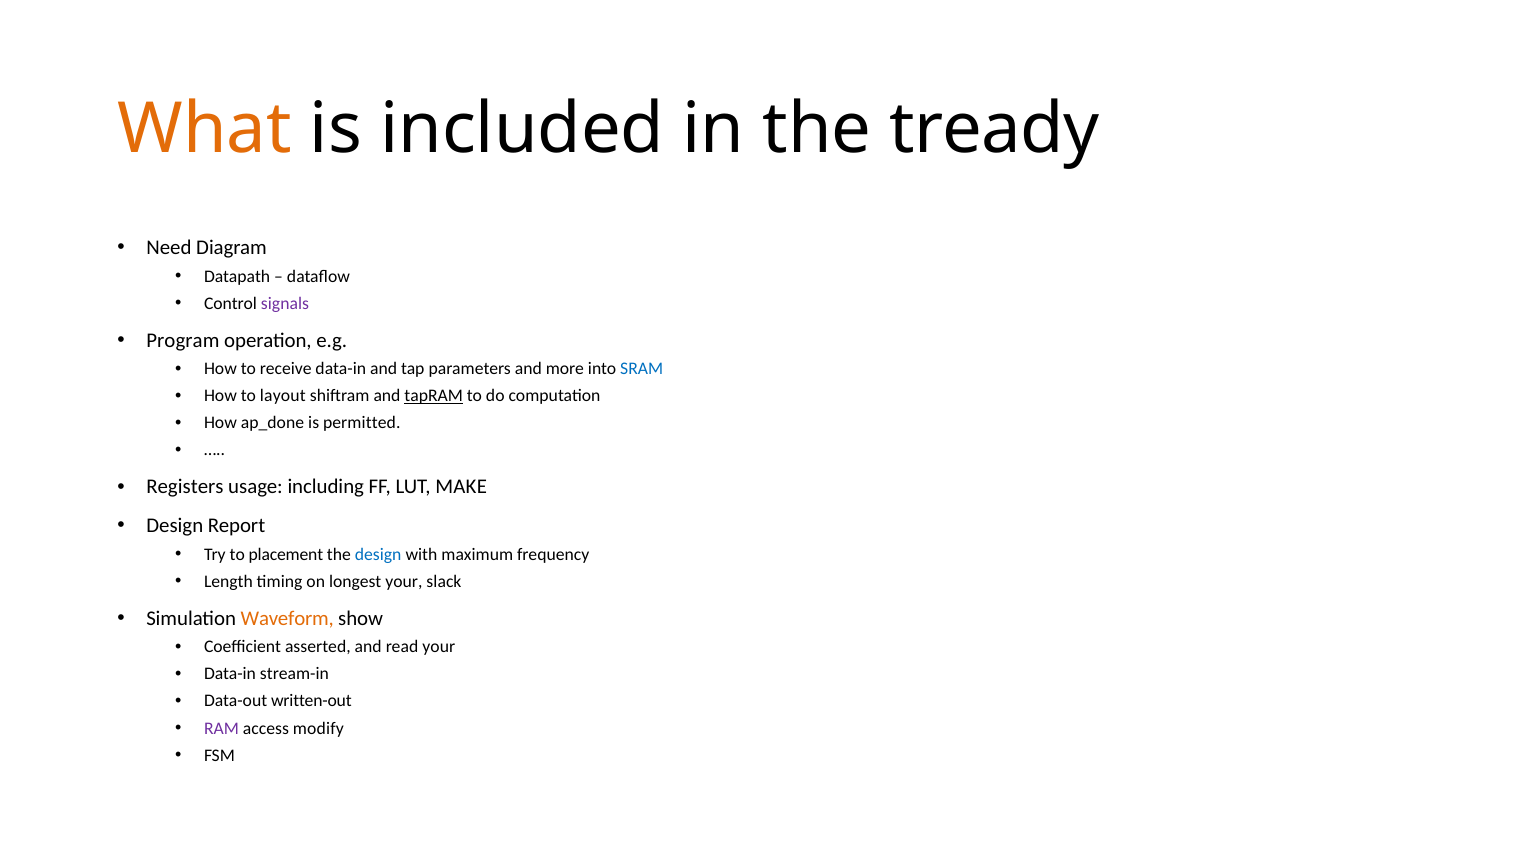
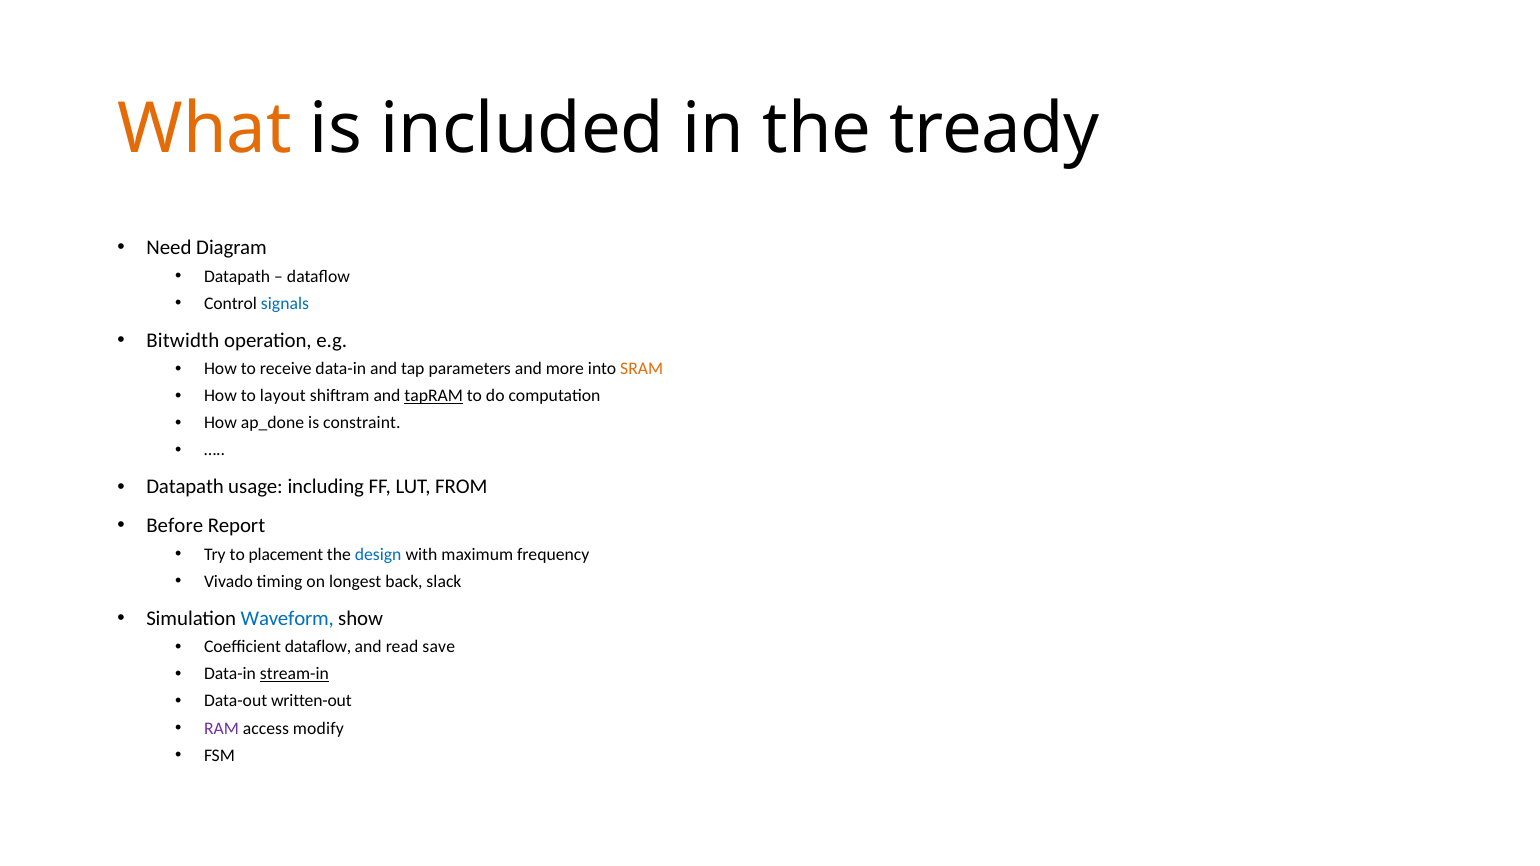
signals colour: purple -> blue
Program: Program -> Bitwidth
SRAM colour: blue -> orange
permitted: permitted -> constraint
Registers at (185, 487): Registers -> Datapath
MAKE: MAKE -> FROM
Design at (175, 526): Design -> Before
Length: Length -> Vivado
longest your: your -> back
Waveform colour: orange -> blue
Coefficient asserted: asserted -> dataflow
read your: your -> save
stream-in underline: none -> present
